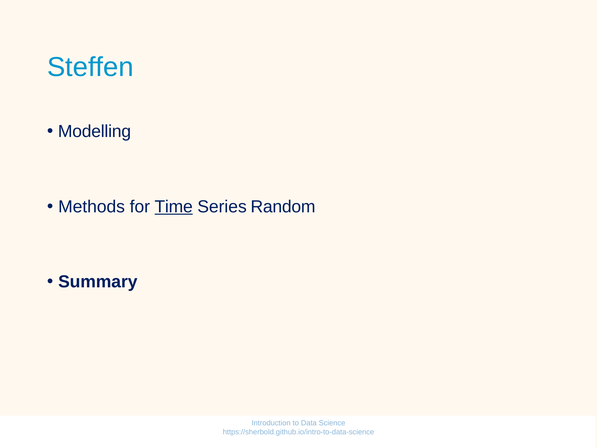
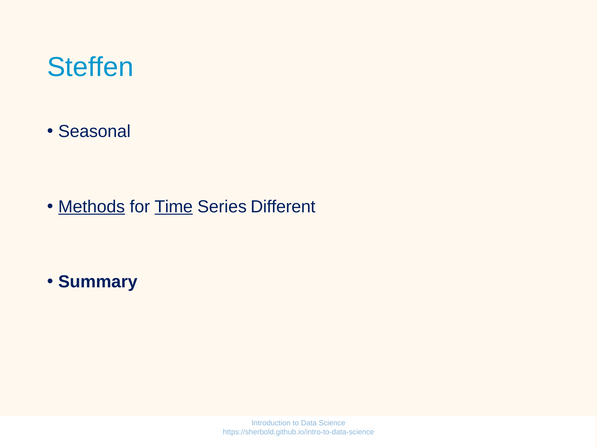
Modelling: Modelling -> Seasonal
Methods underline: none -> present
Random: Random -> Different
